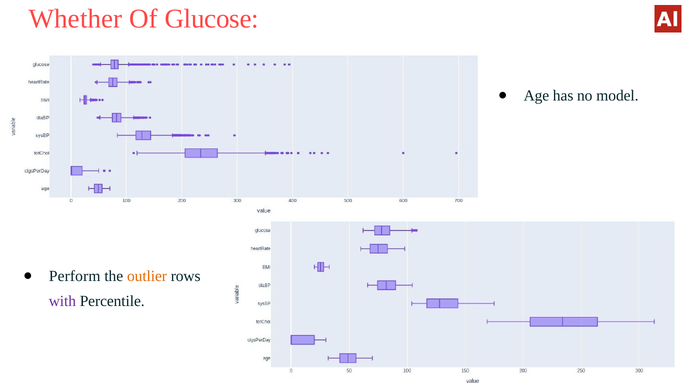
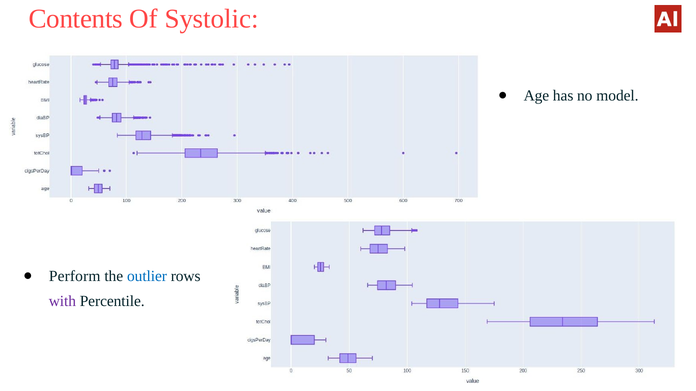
Whether: Whether -> Contents
Glucose: Glucose -> Systolic
outlier colour: orange -> blue
